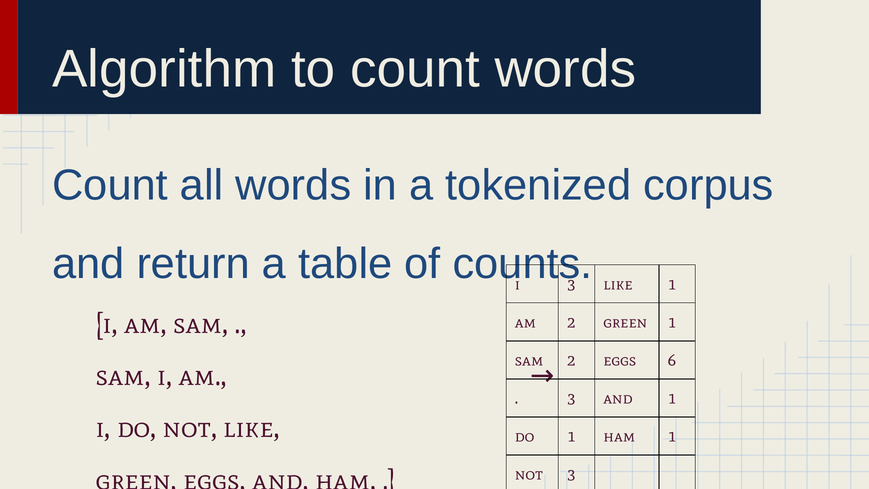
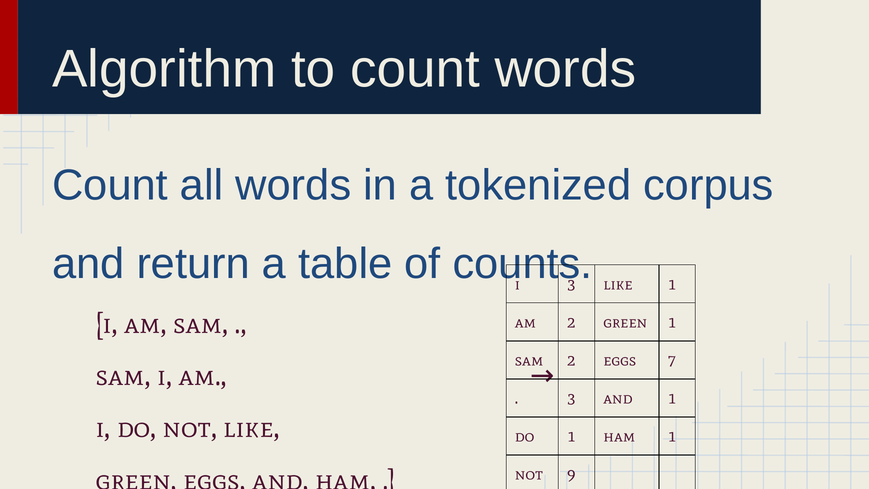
6: 6 -> 7
not 3: 3 -> 9
